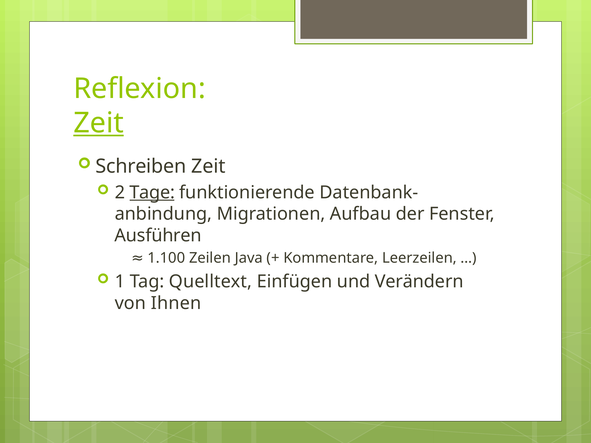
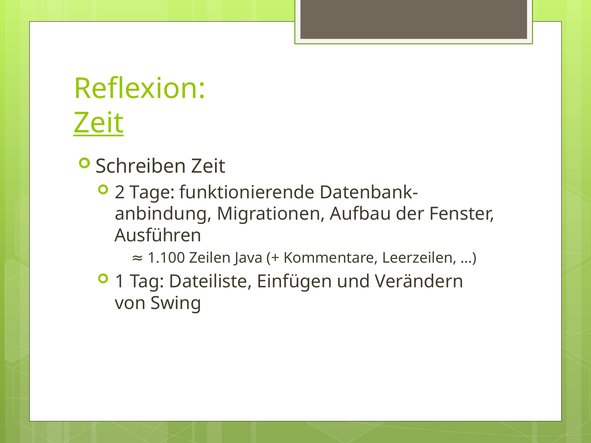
Tage underline: present -> none
Quelltext: Quelltext -> Dateiliste
Ihnen: Ihnen -> Swing
